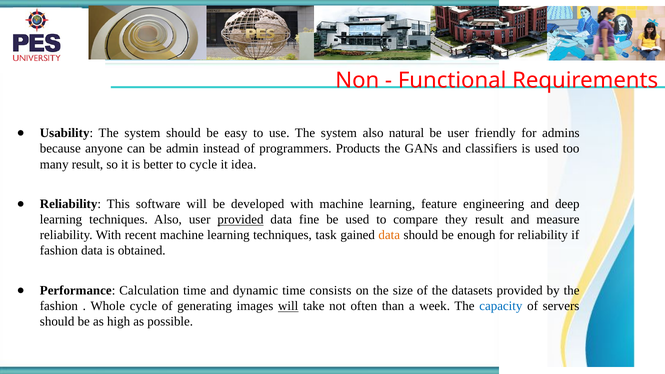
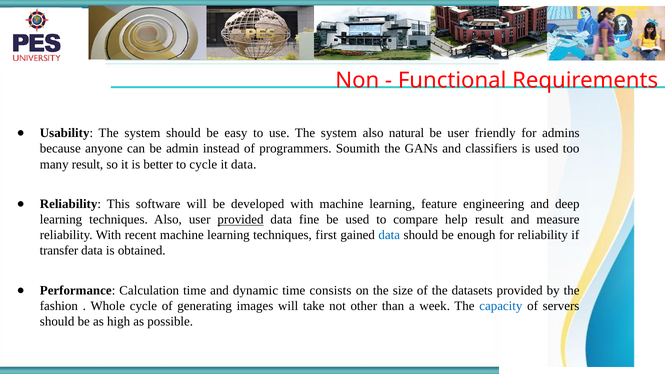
Products: Products -> Soumith
it idea: idea -> data
they: they -> help
task: task -> first
data at (389, 235) colour: orange -> blue
fashion at (59, 251): fashion -> transfer
will at (288, 306) underline: present -> none
often: often -> other
